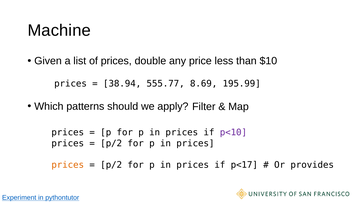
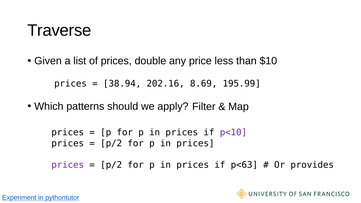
Machine: Machine -> Traverse
555.77: 555.77 -> 202.16
prices at (68, 165) colour: orange -> purple
p<17: p<17 -> p<63
